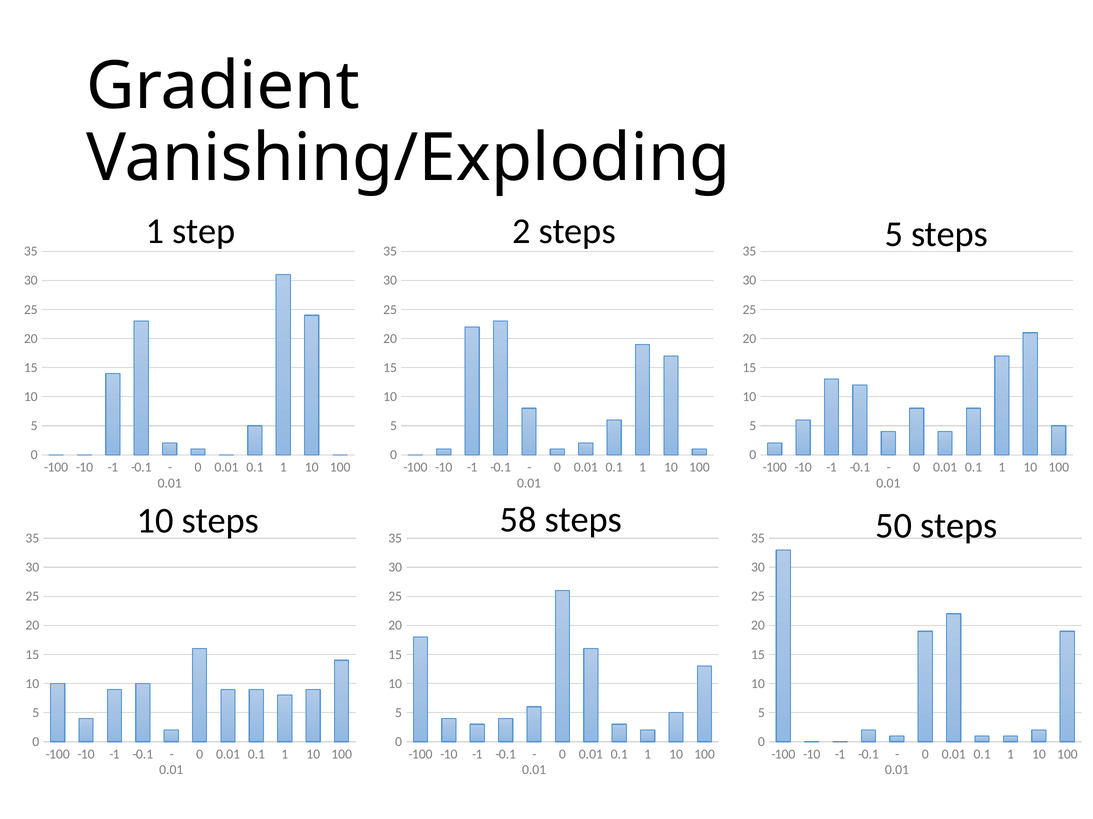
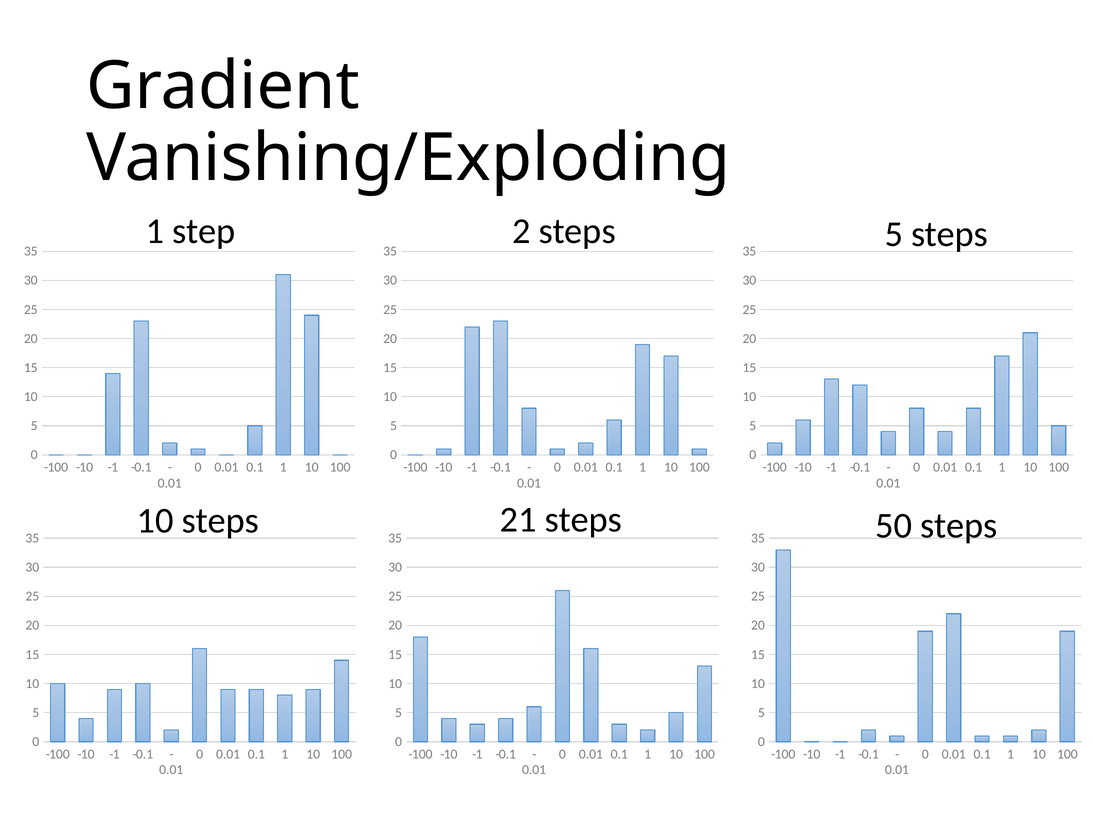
58: 58 -> 21
